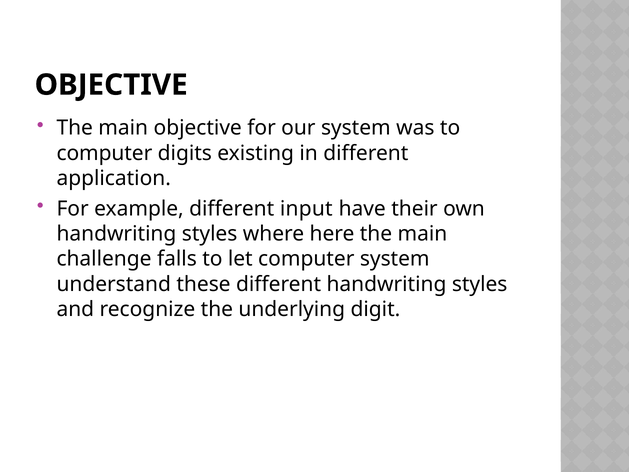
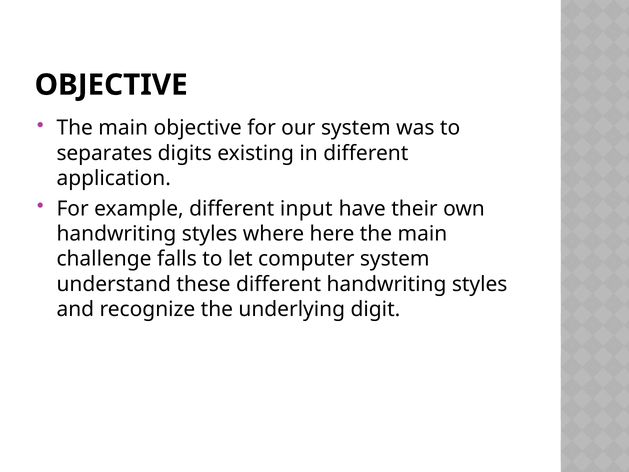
computer at (104, 153): computer -> separates
